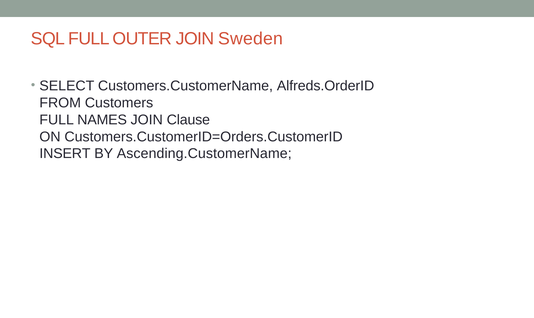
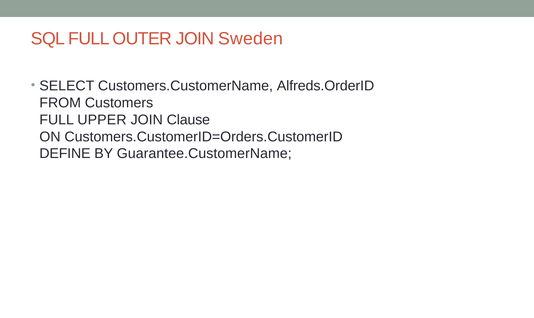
NAMES: NAMES -> UPPER
INSERT: INSERT -> DEFINE
Ascending.CustomerName: Ascending.CustomerName -> Guarantee.CustomerName
